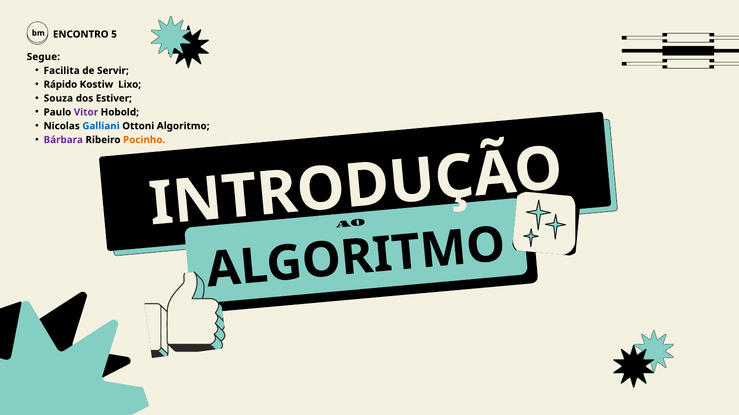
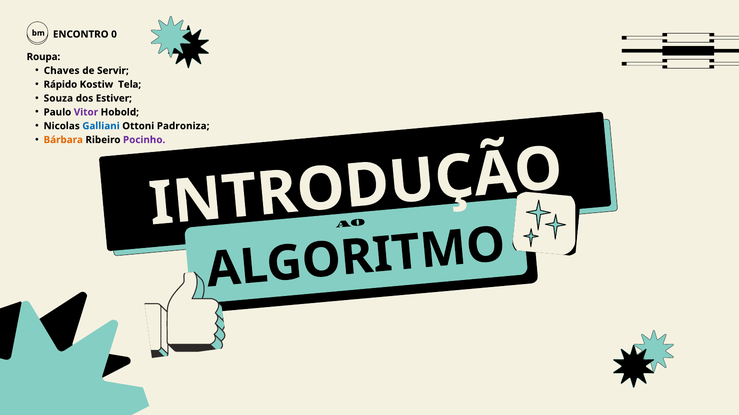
5: 5 -> 0
Segue: Segue -> Roupa
Facilita: Facilita -> Chaves
Lixo: Lixo -> Tela
Algoritmo: Algoritmo -> Padroniza
Bárbara colour: purple -> orange
Pocinho colour: orange -> purple
